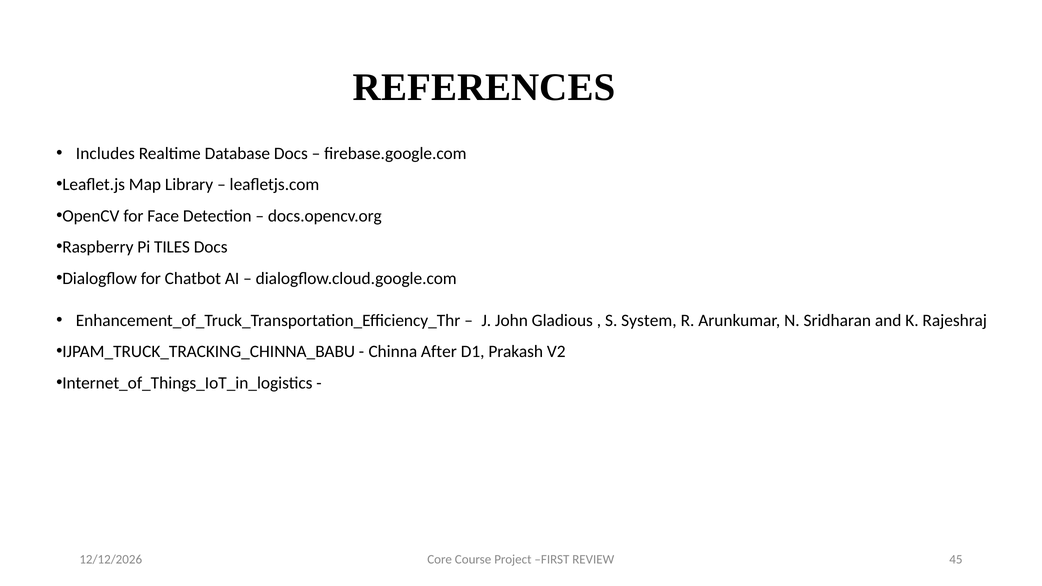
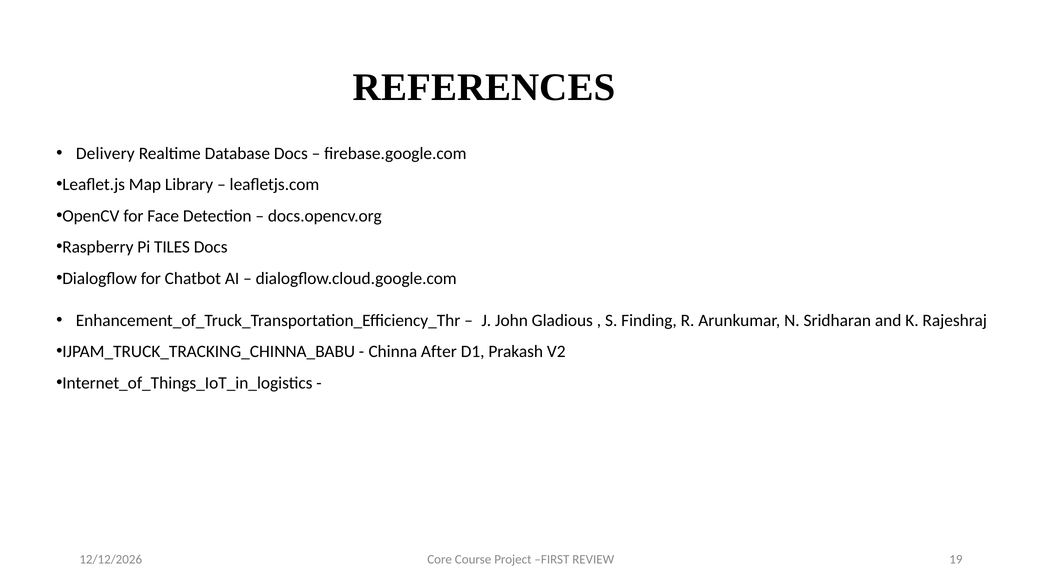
Includes: Includes -> Delivery
System: System -> Finding
45: 45 -> 19
